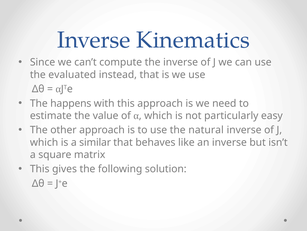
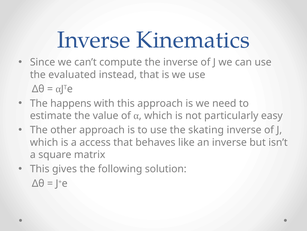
natural: natural -> skating
similar: similar -> access
